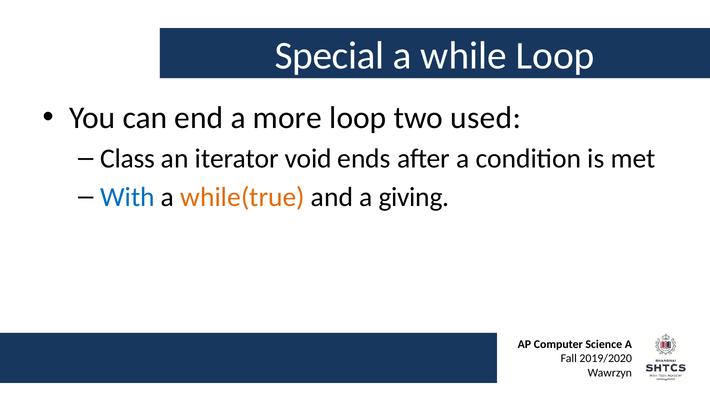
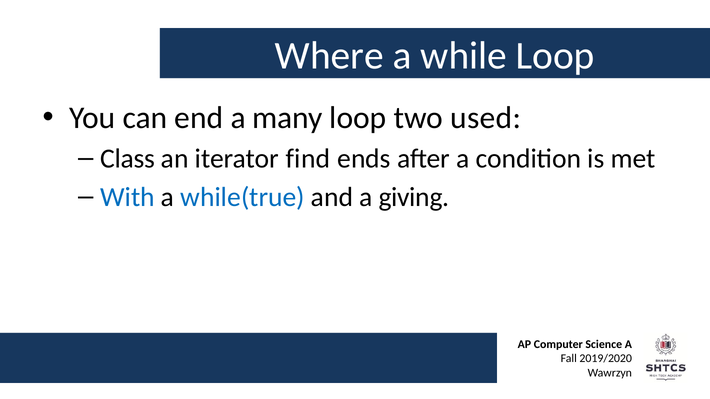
Special: Special -> Where
more: more -> many
void: void -> find
while(true colour: orange -> blue
